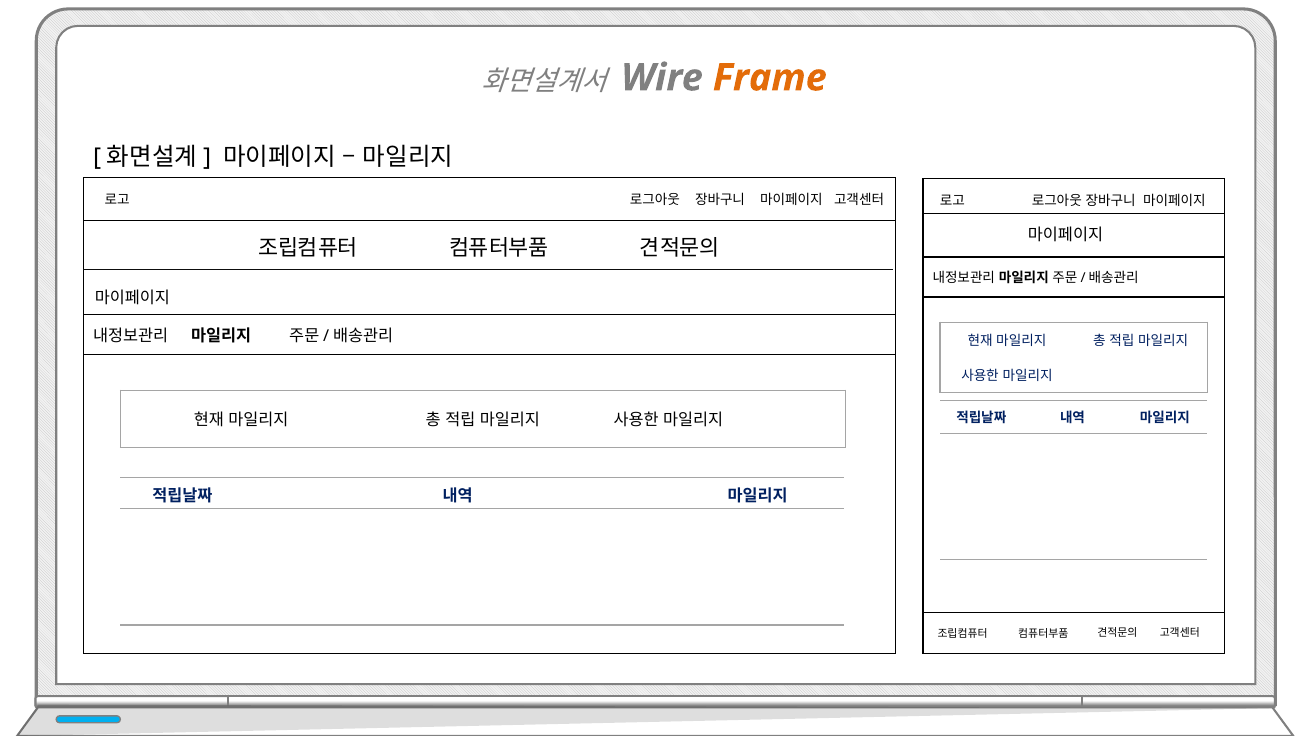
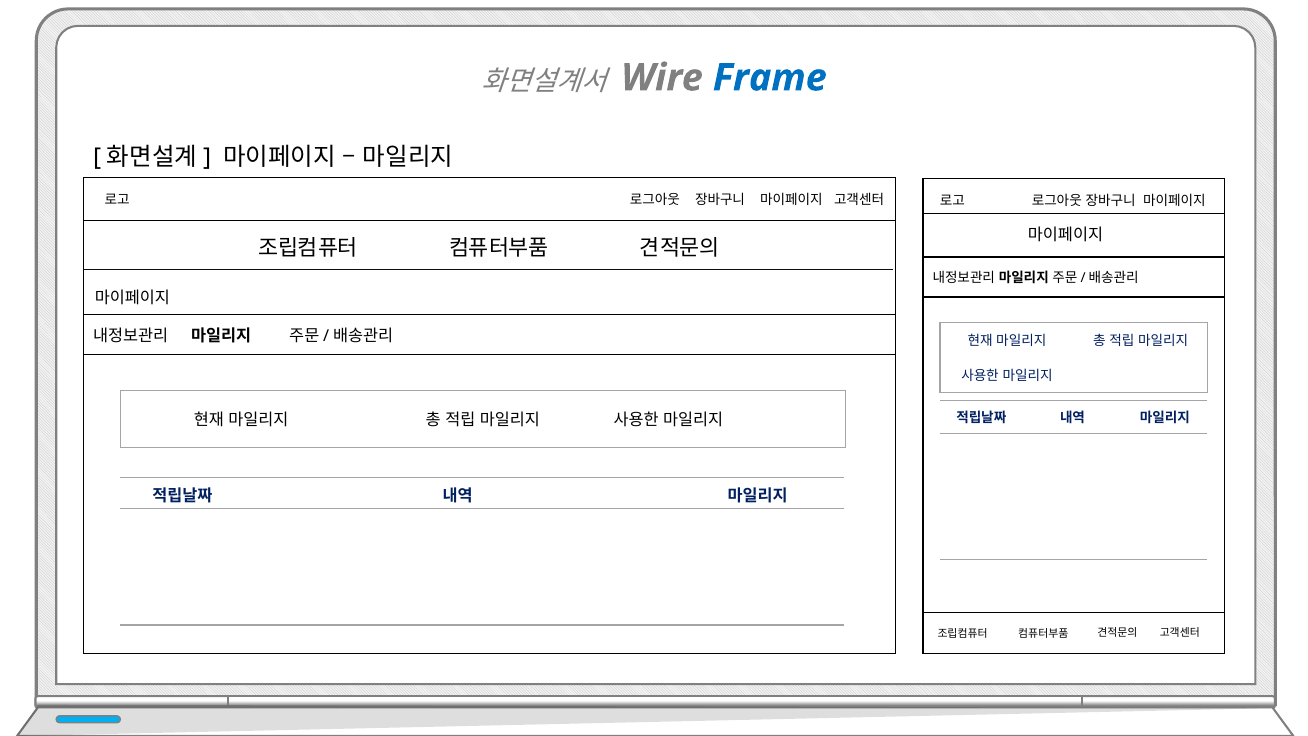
Frame colour: orange -> blue
